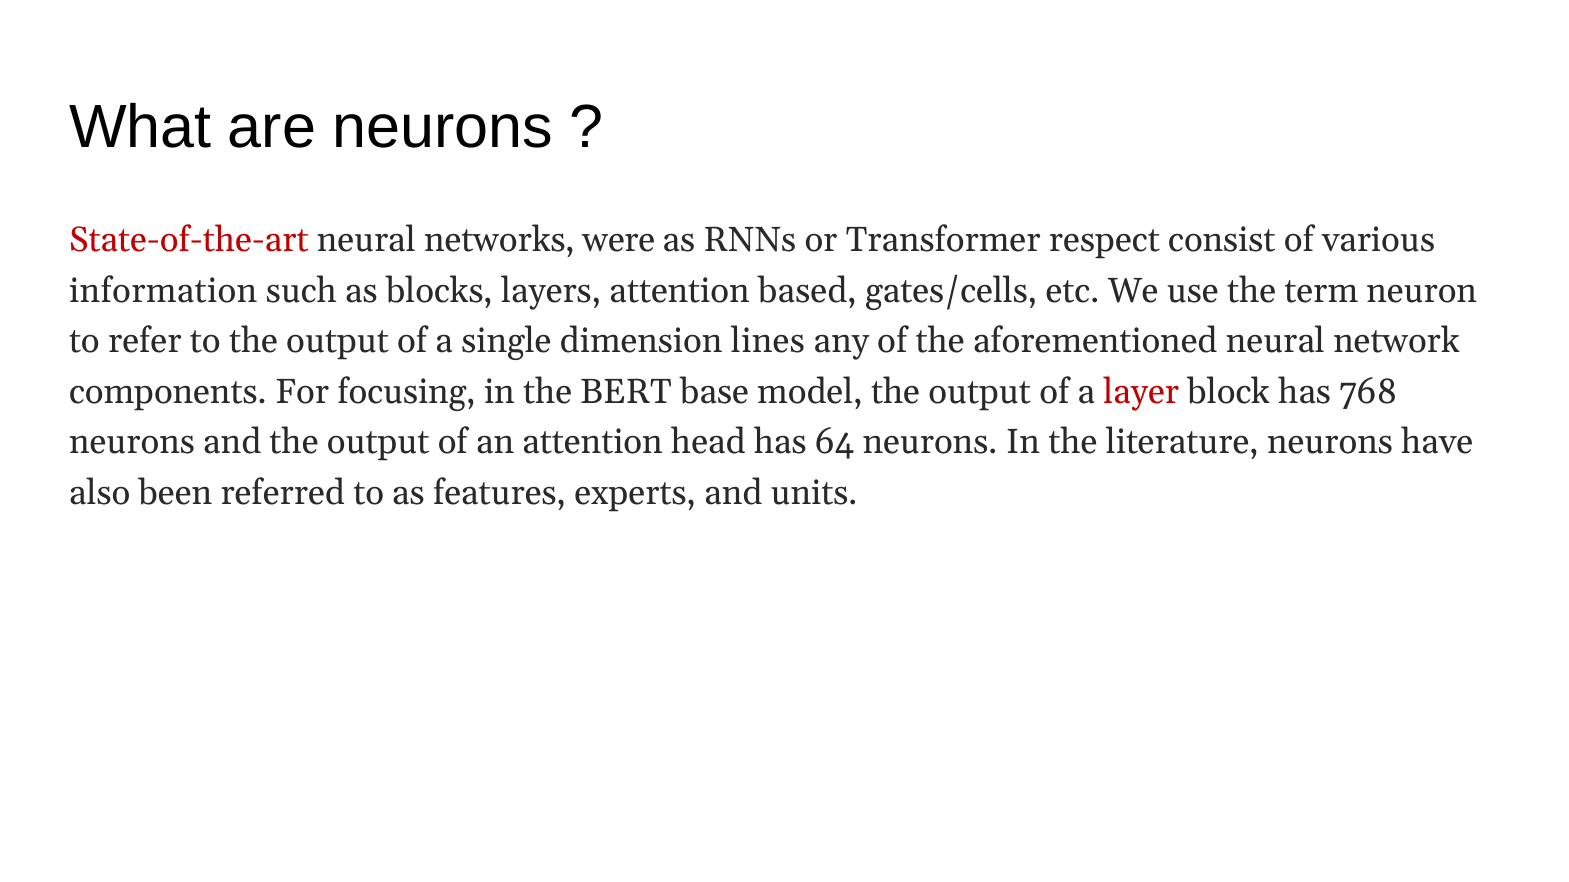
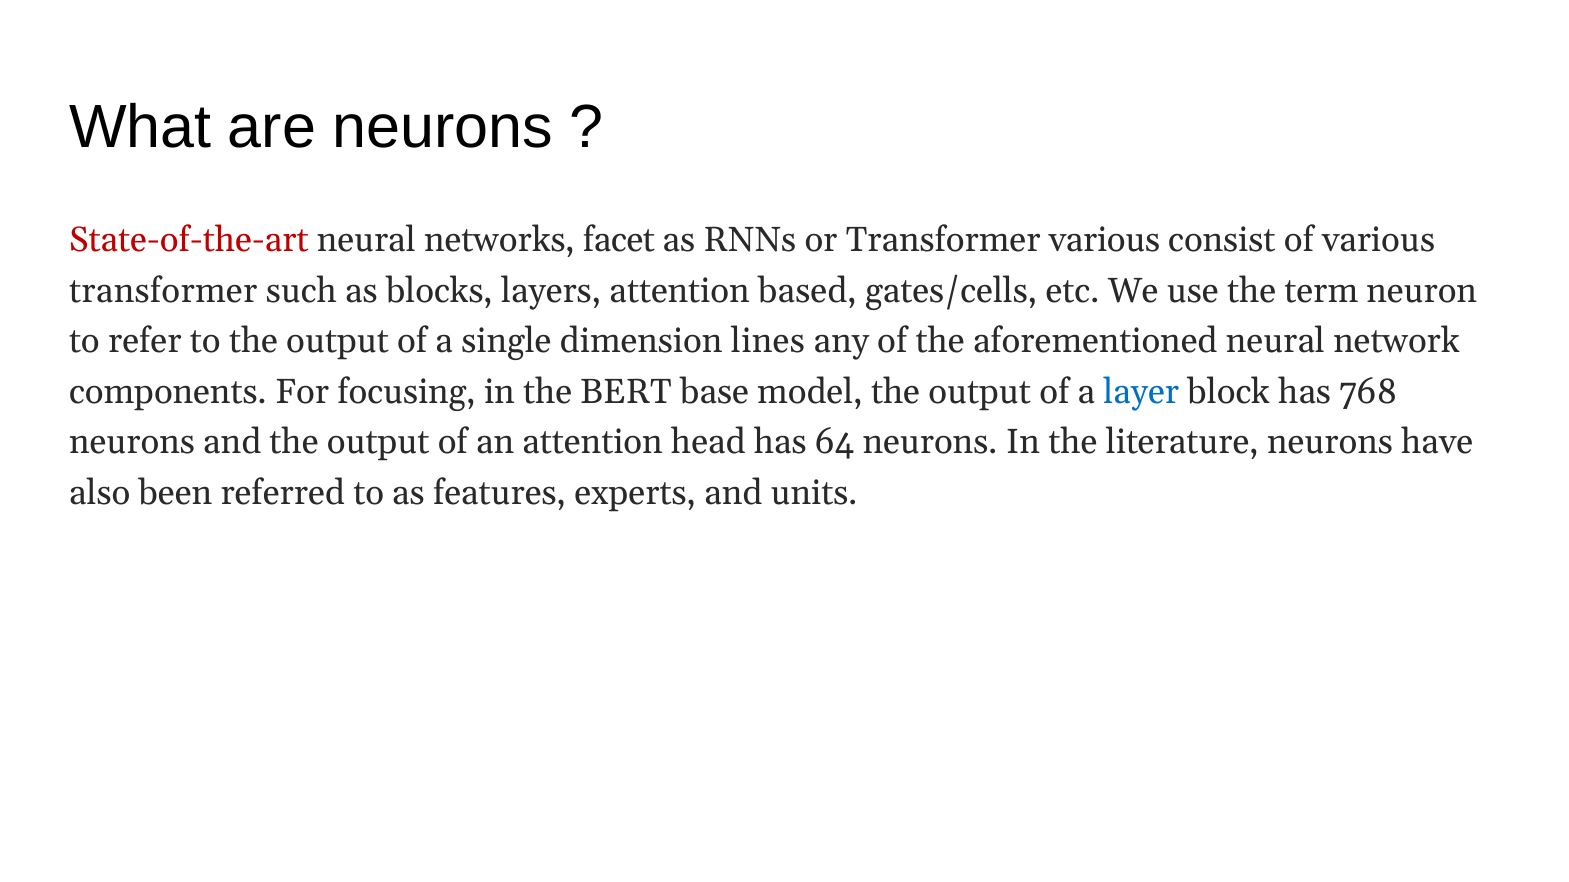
were: were -> facet
Transformer respect: respect -> various
information at (163, 291): information -> transformer
layer colour: red -> blue
